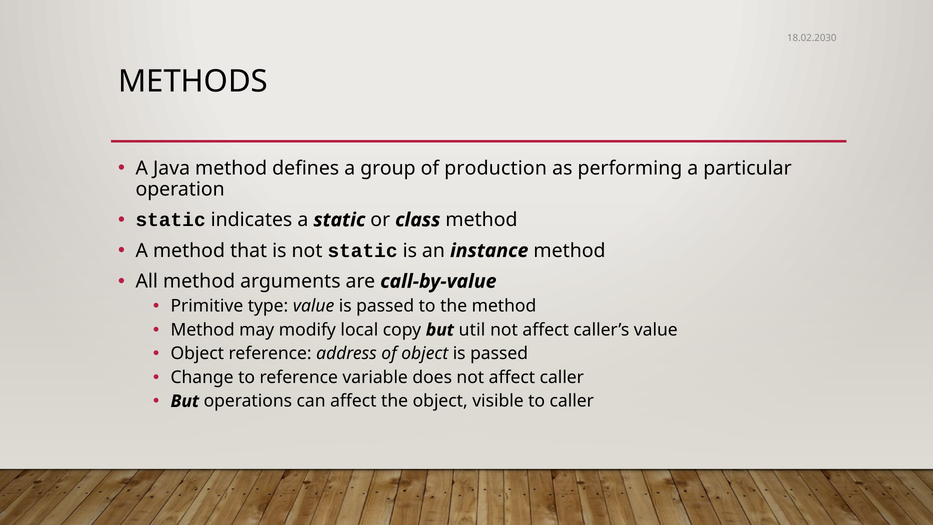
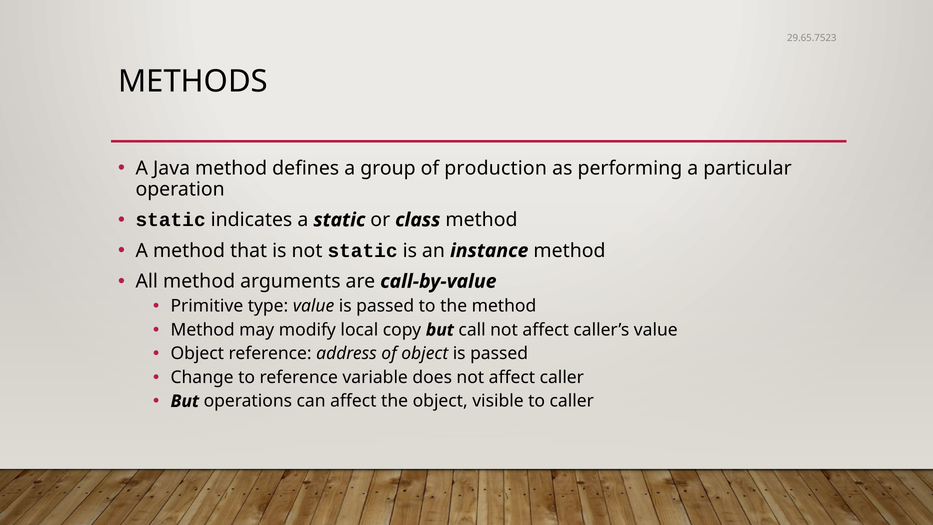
18.02.2030: 18.02.2030 -> 29.65.7523
util: util -> call
